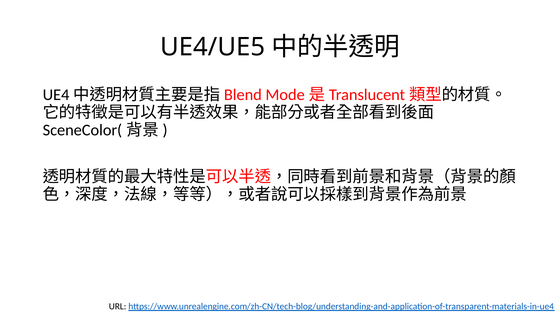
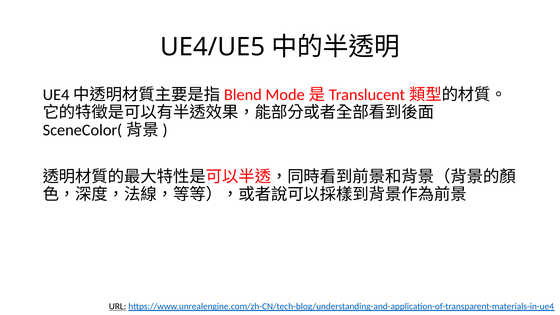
URL underline: none -> present
